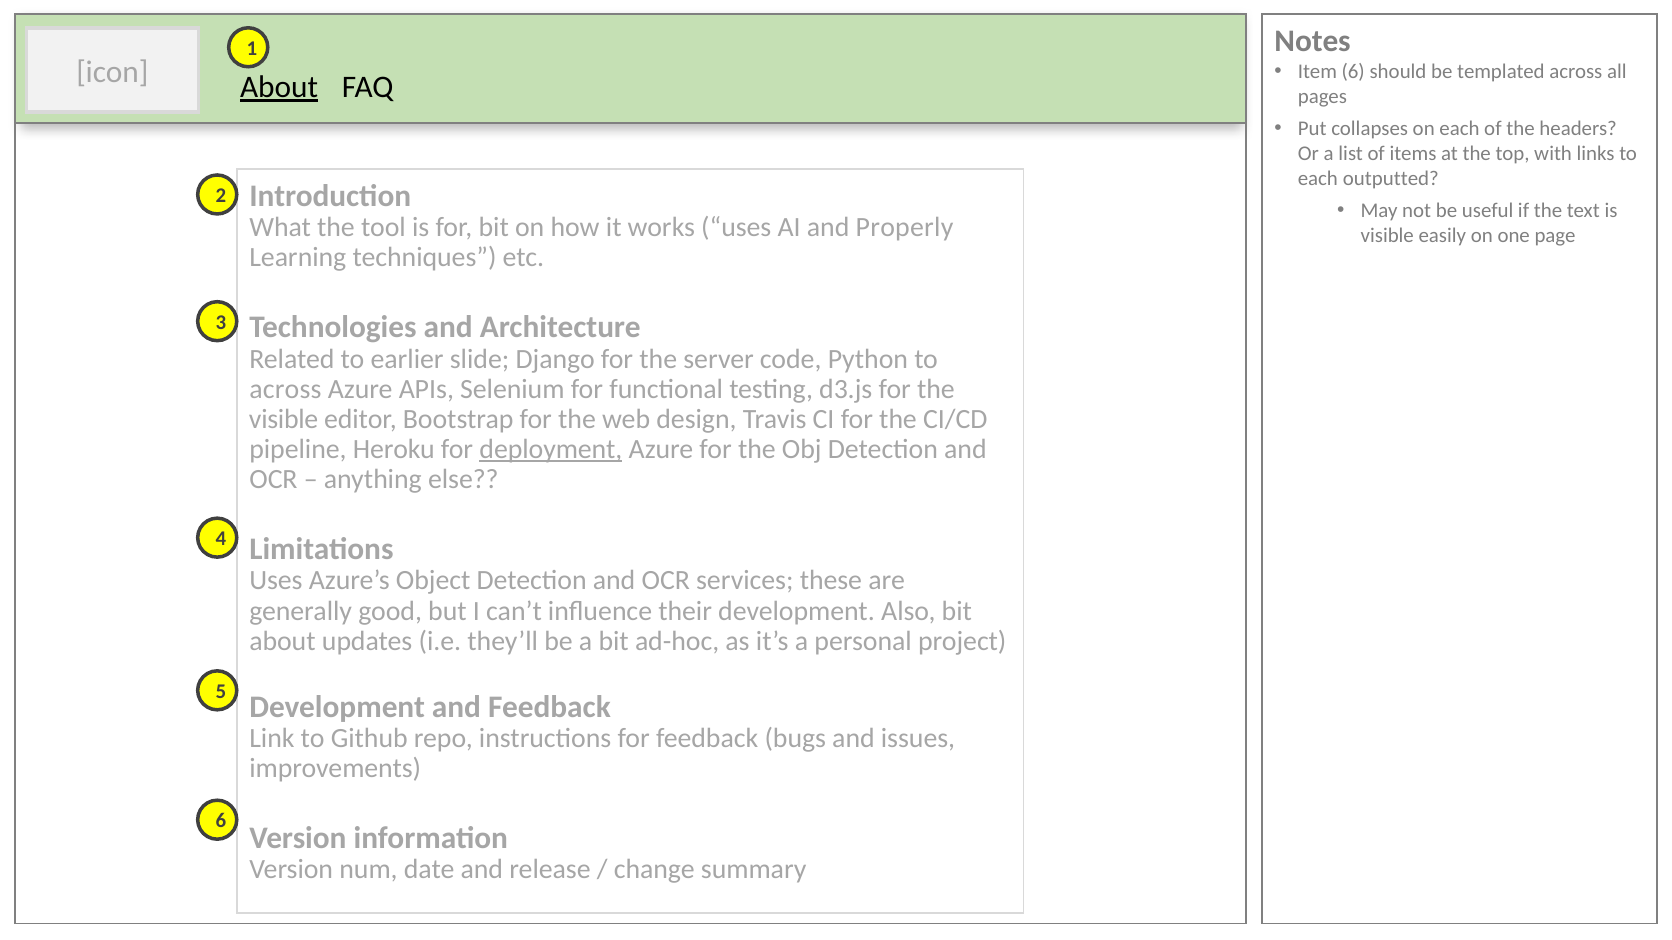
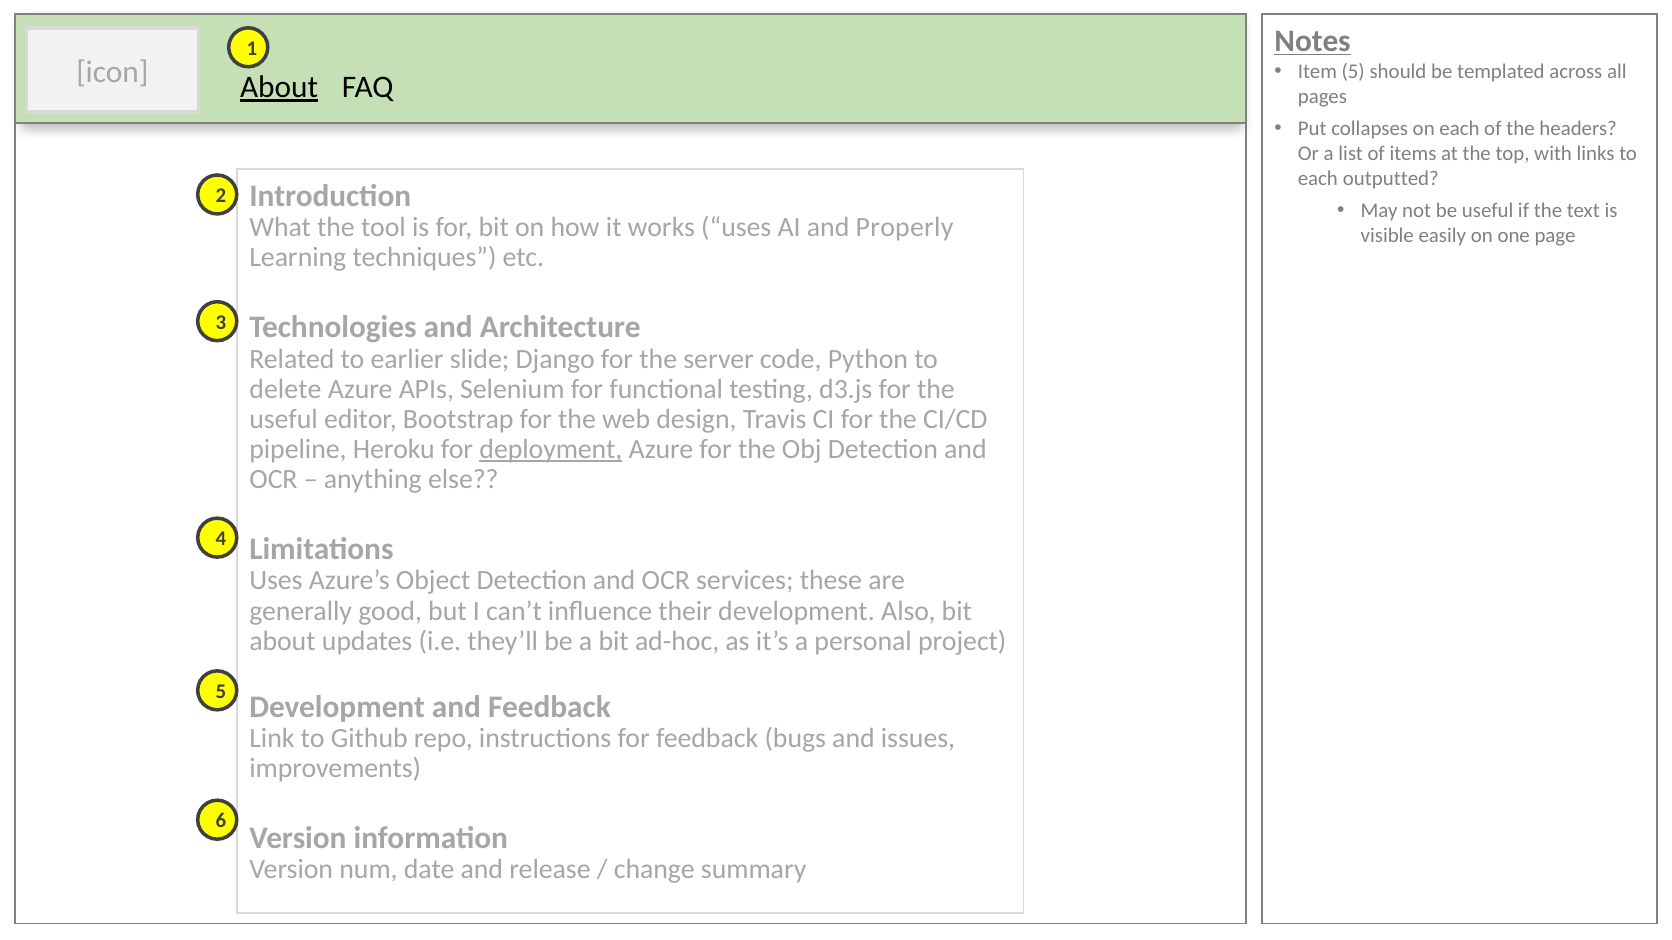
Notes underline: none -> present
Item 6: 6 -> 5
across at (285, 389): across -> delete
visible at (284, 419): visible -> useful
